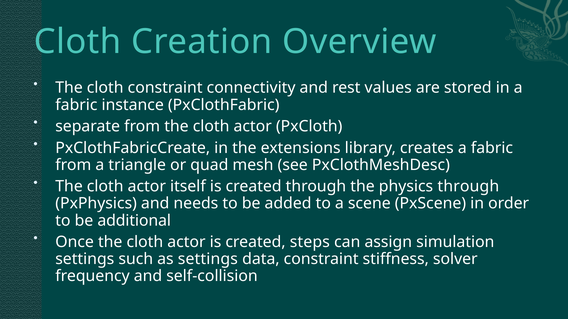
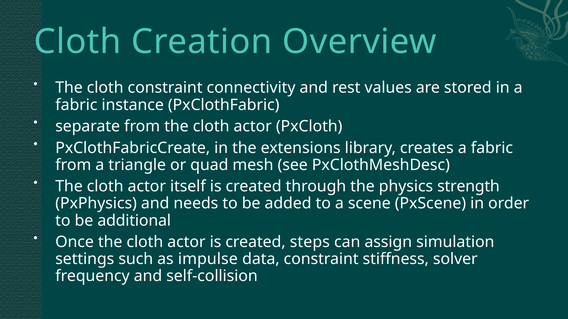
physics through: through -> strength
as settings: settings -> impulse
